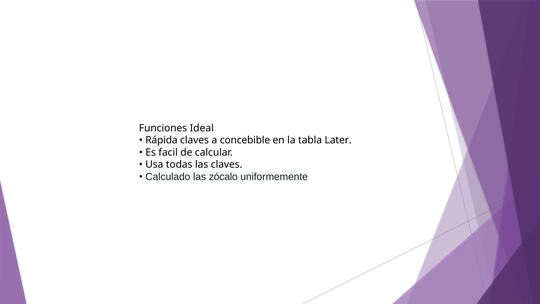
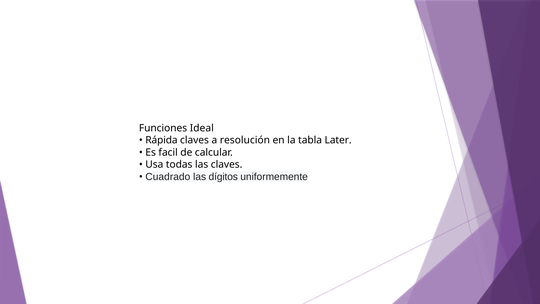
concebible: concebible -> resolución
Calculado: Calculado -> Cuadrado
zócalo: zócalo -> dígitos
